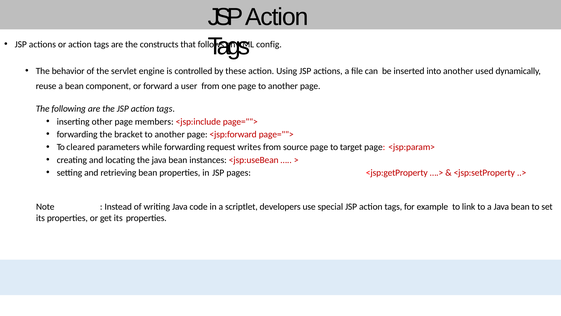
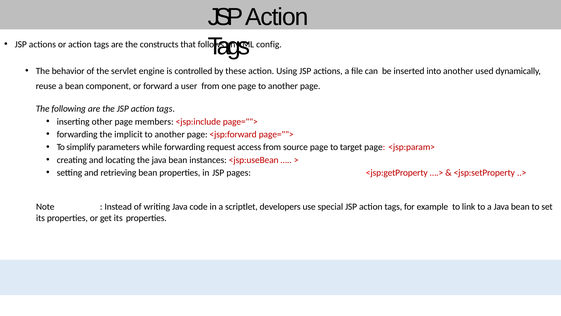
bracket: bracket -> implicit
cleared: cleared -> simplify
writes: writes -> access
